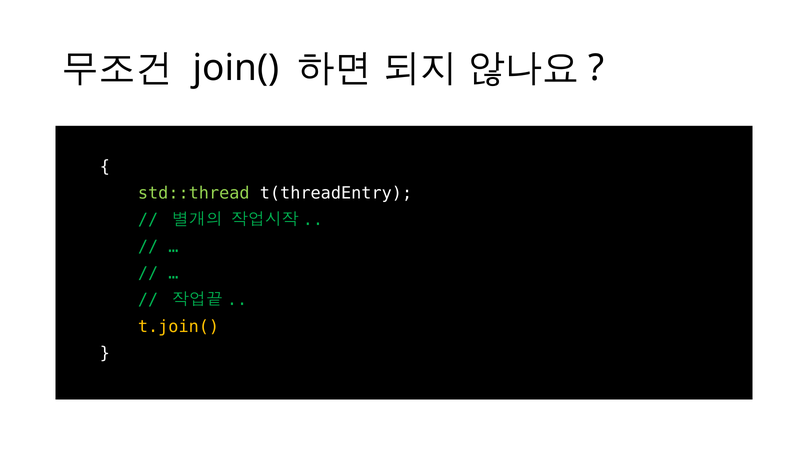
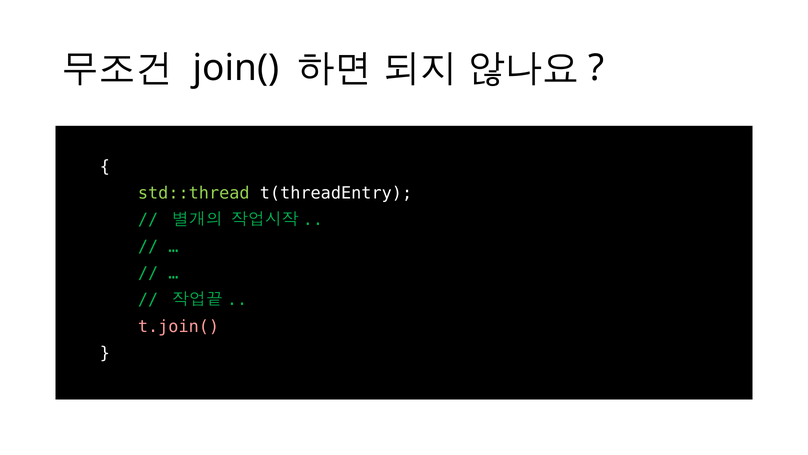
t.join( colour: yellow -> pink
